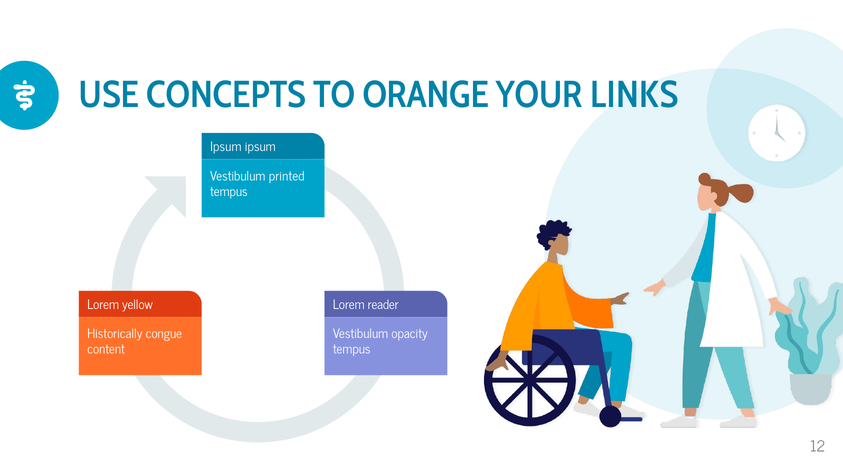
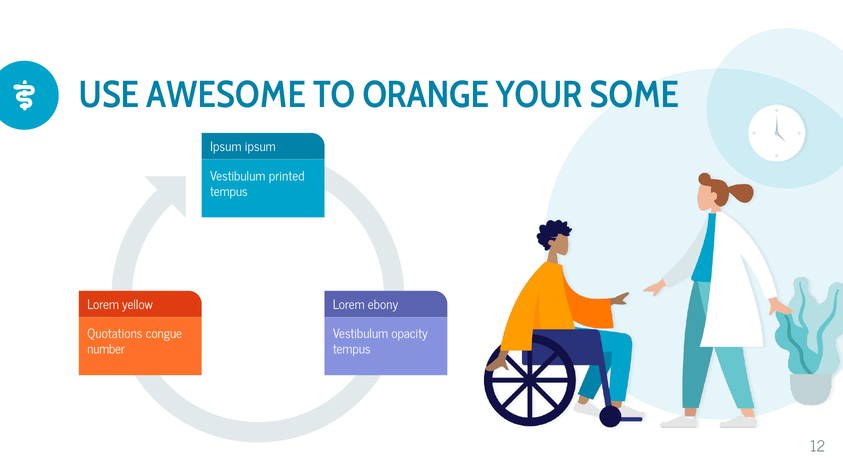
CONCEPTS: CONCEPTS -> AWESOME
LINKS: LINKS -> SOME
reader: reader -> ebony
Historically: Historically -> Quotations
content: content -> number
